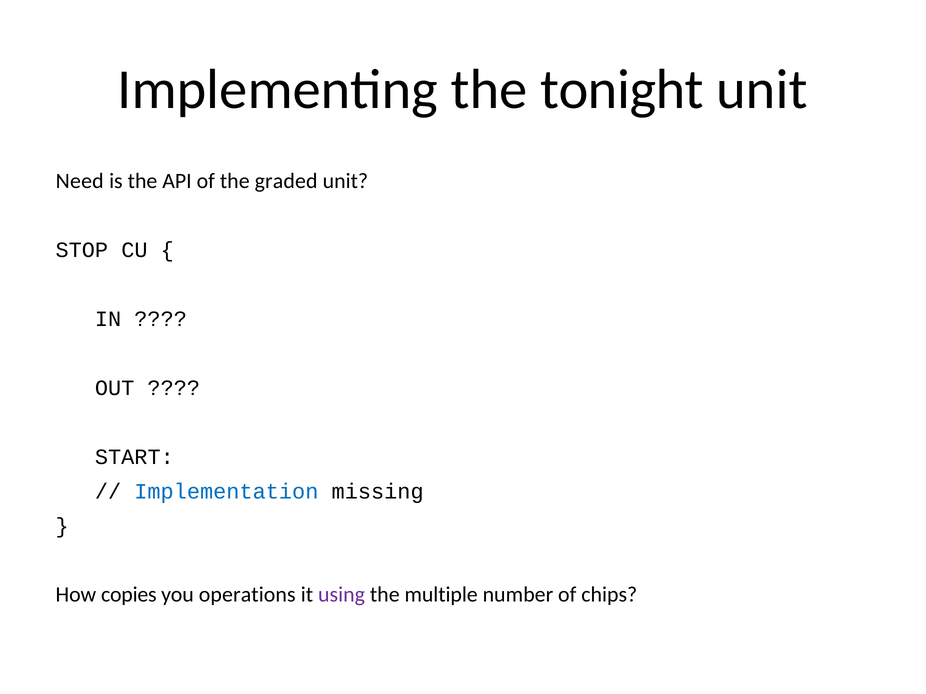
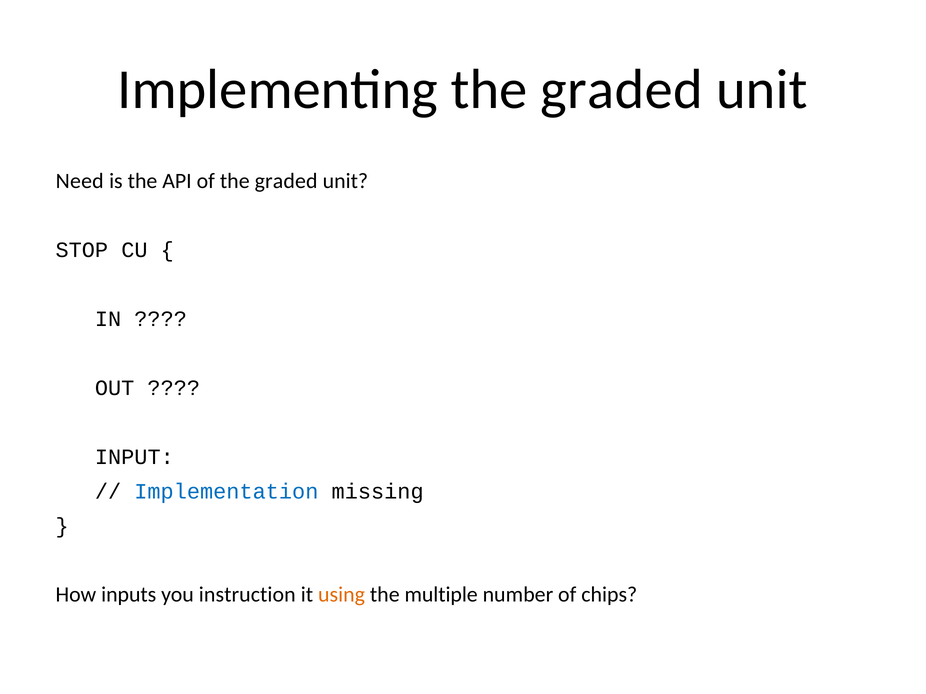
Implementing the tonight: tonight -> graded
START: START -> INPUT
copies: copies -> inputs
operations: operations -> instruction
using colour: purple -> orange
